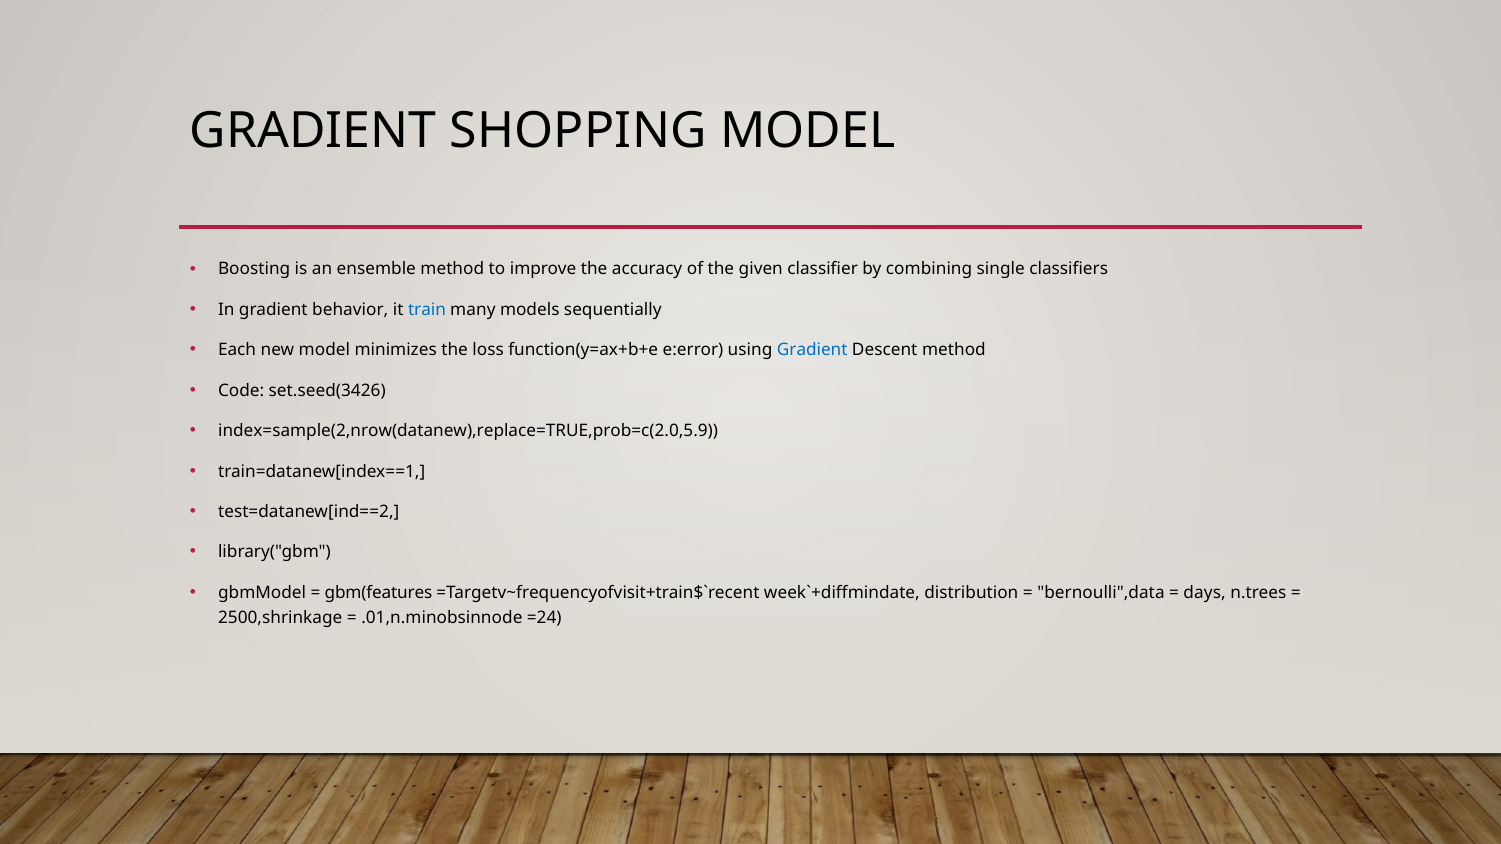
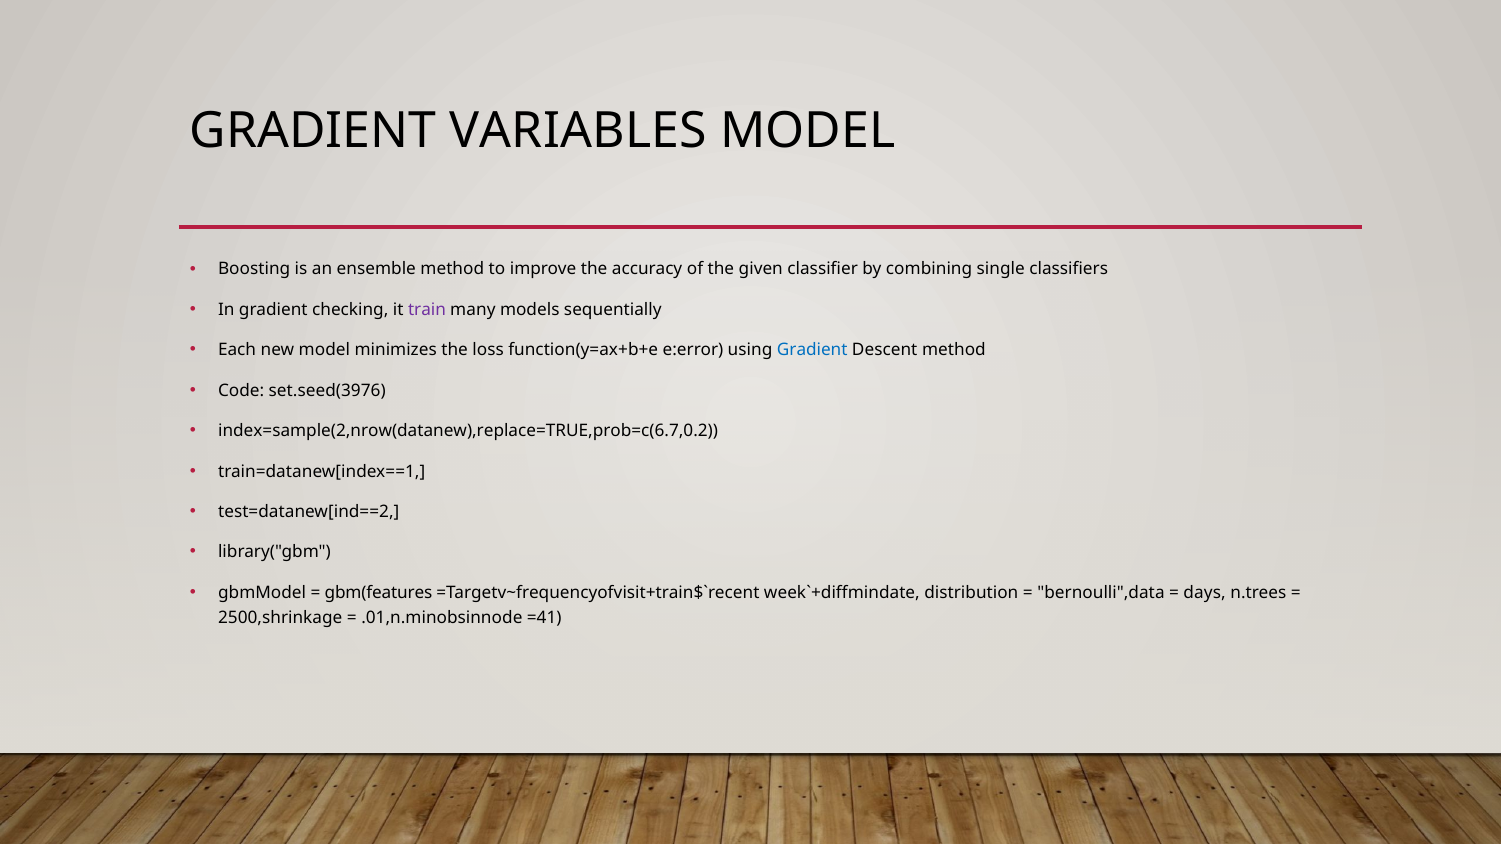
SHOPPING: SHOPPING -> VARIABLES
behavior: behavior -> checking
train colour: blue -> purple
set.seed(3426: set.seed(3426 -> set.seed(3976
index=sample(2,nrow(datanew),replace=TRUE,prob=c(2.0,5.9: index=sample(2,nrow(datanew),replace=TRUE,prob=c(2.0,5.9 -> index=sample(2,nrow(datanew),replace=TRUE,prob=c(6.7,0.2
=24: =24 -> =41
